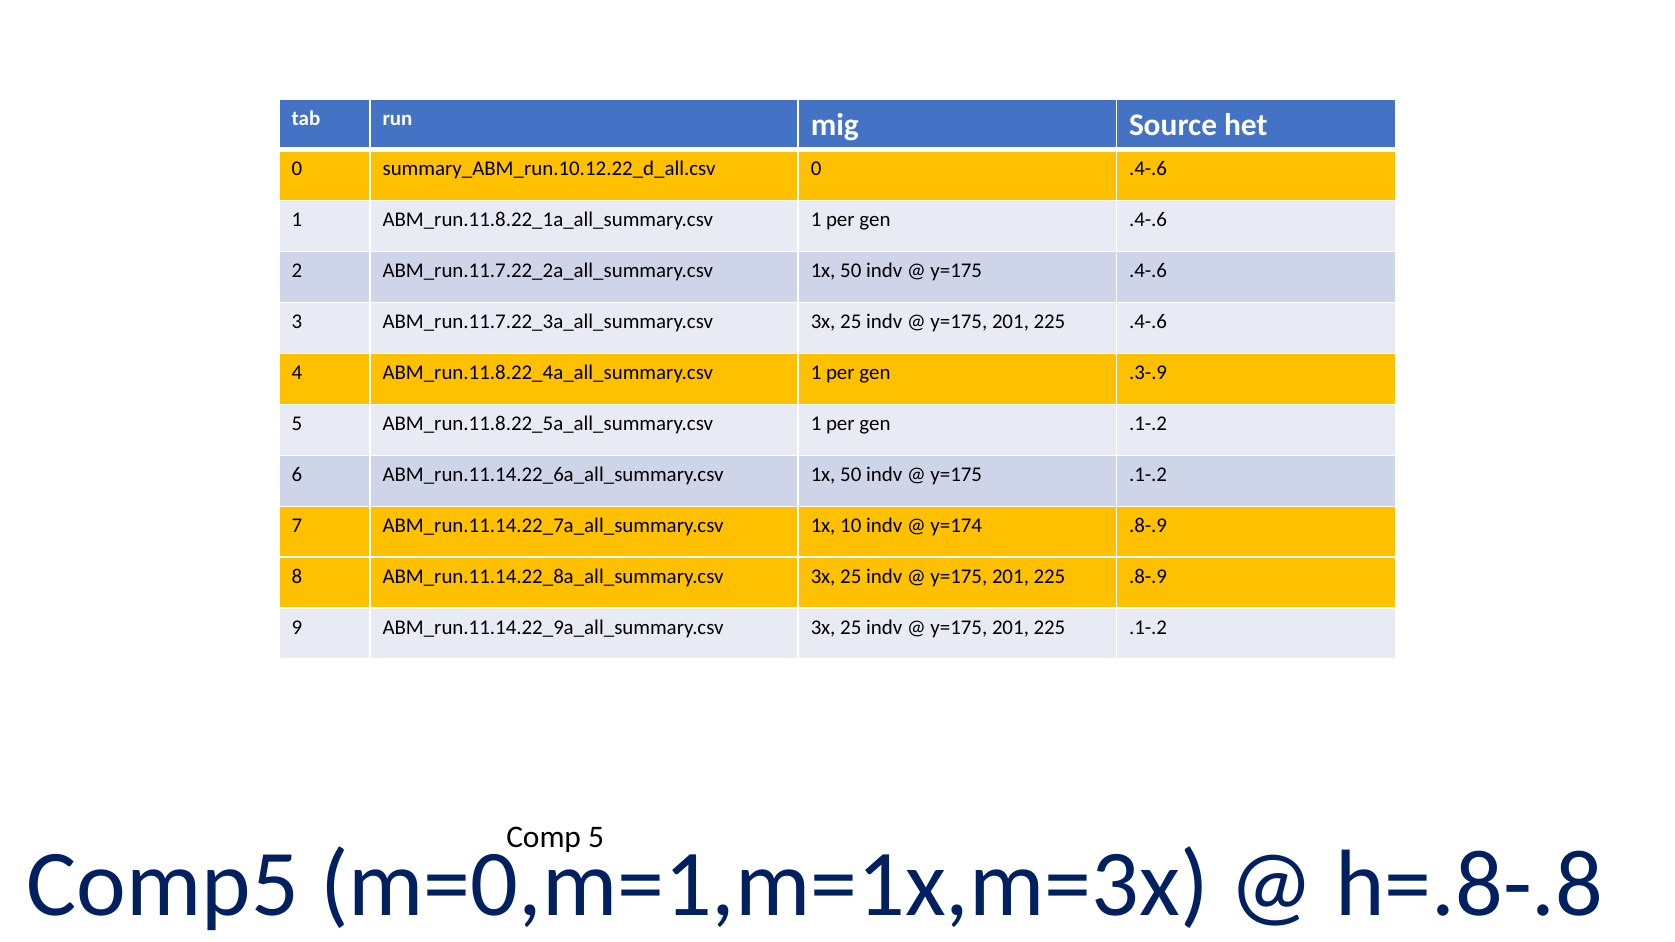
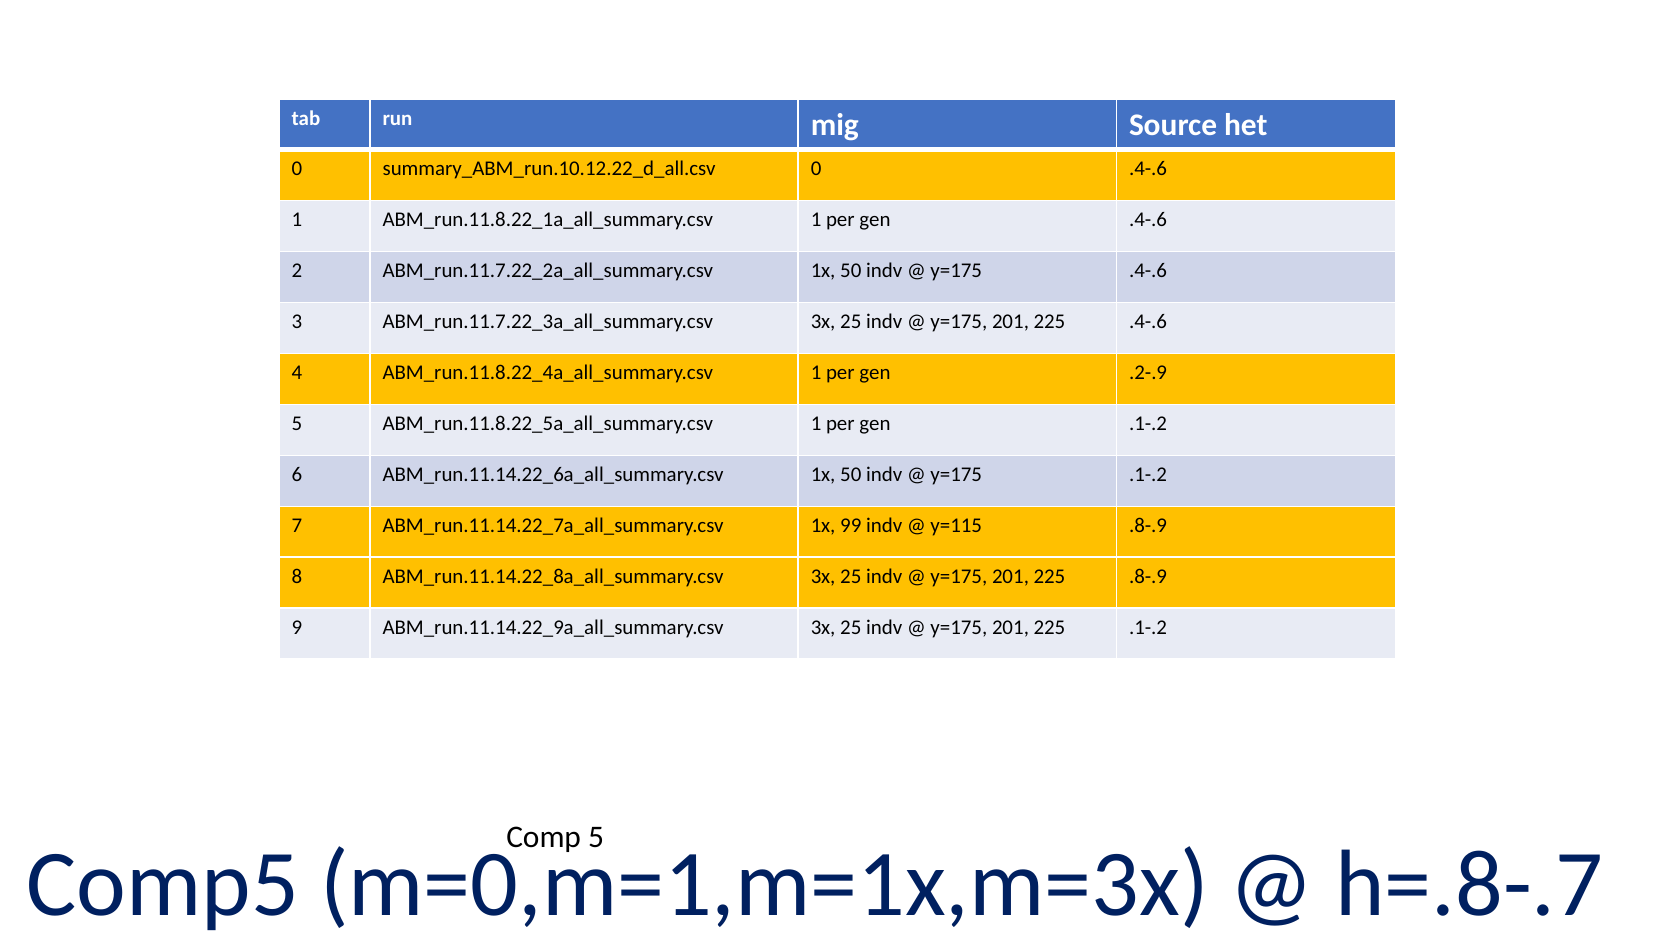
.3-.9: .3-.9 -> .2-.9
10: 10 -> 99
y=174: y=174 -> y=115
h=.8-.8: h=.8-.8 -> h=.8-.7
